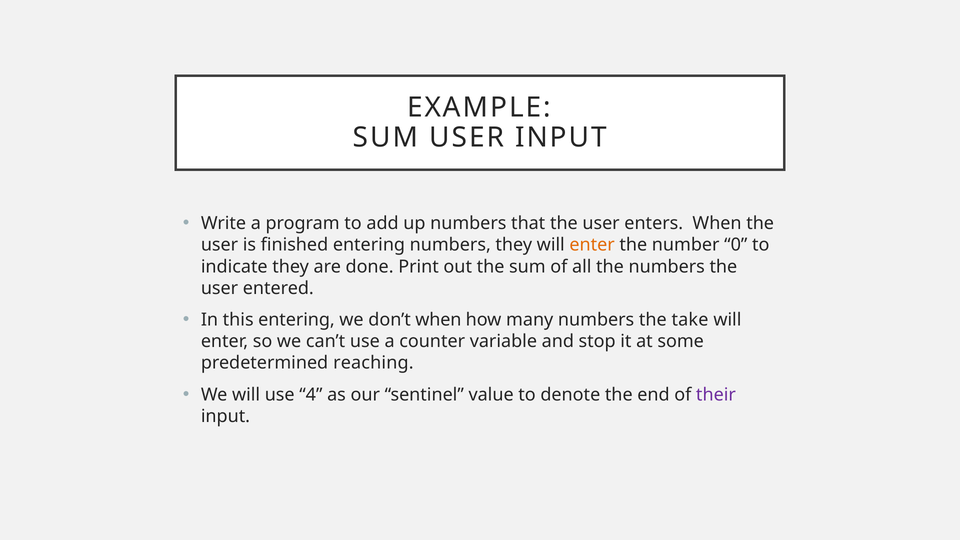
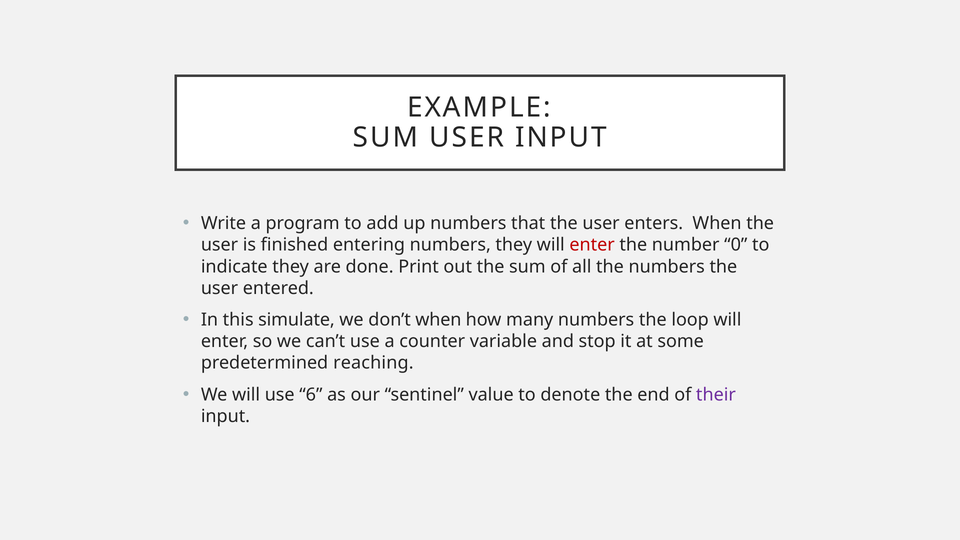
enter at (592, 245) colour: orange -> red
this entering: entering -> simulate
take: take -> loop
4: 4 -> 6
